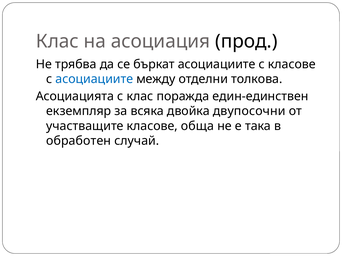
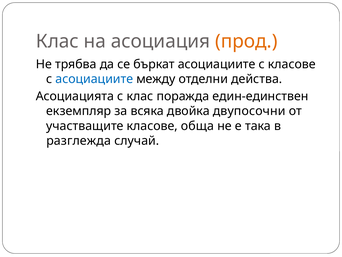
прод colour: black -> orange
толкова: толкова -> действа
обработен: обработен -> разглежда
